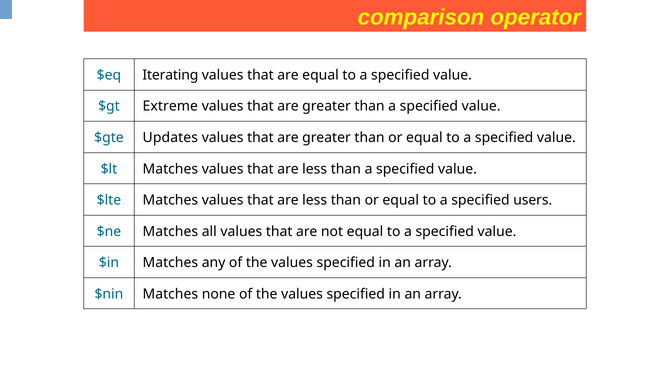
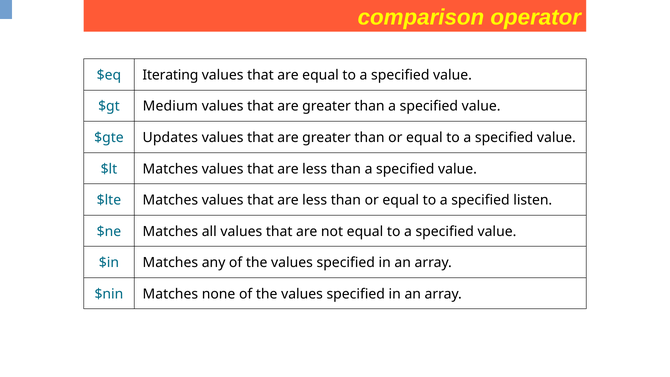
Extreme: Extreme -> Medium
users: users -> listen
